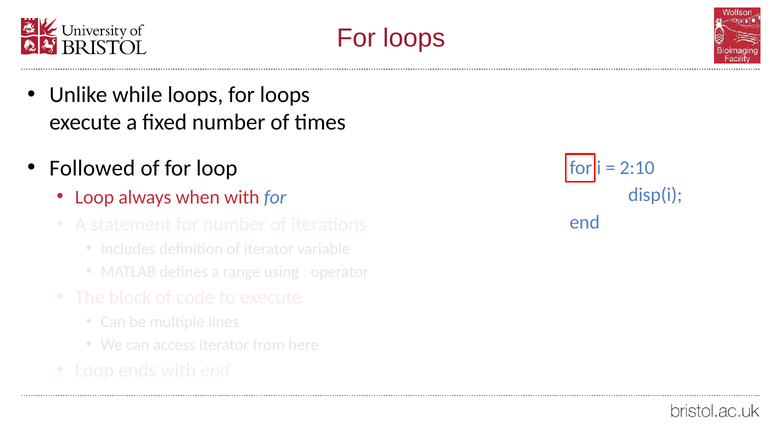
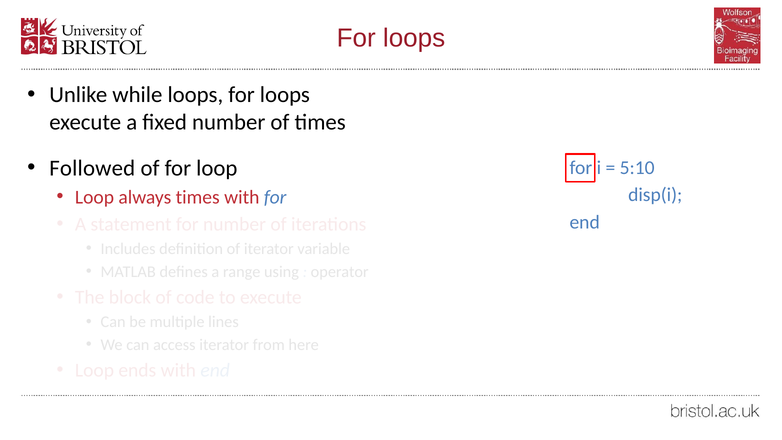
2:10: 2:10 -> 5:10
always when: when -> times
